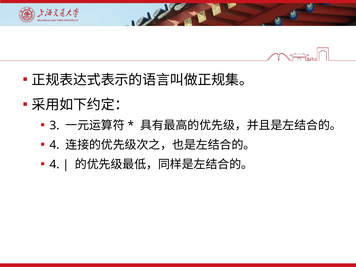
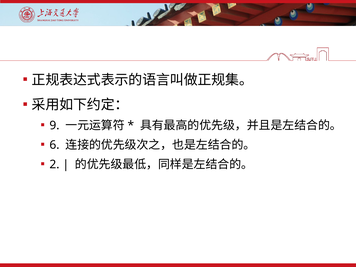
3: 3 -> 9
4 at (54, 145): 4 -> 6
4 at (54, 164): 4 -> 2
